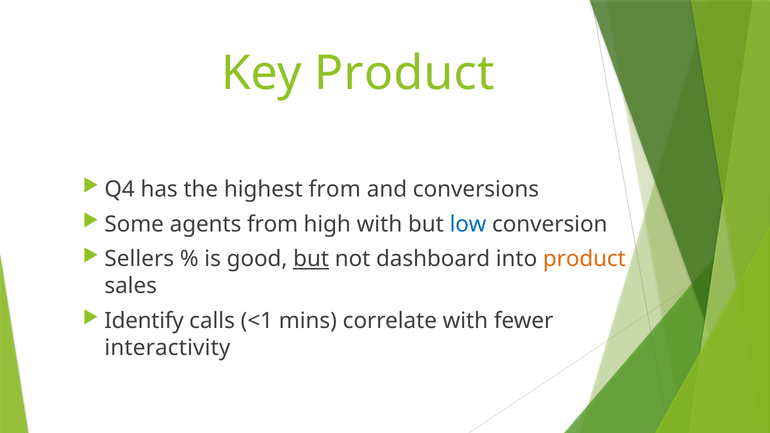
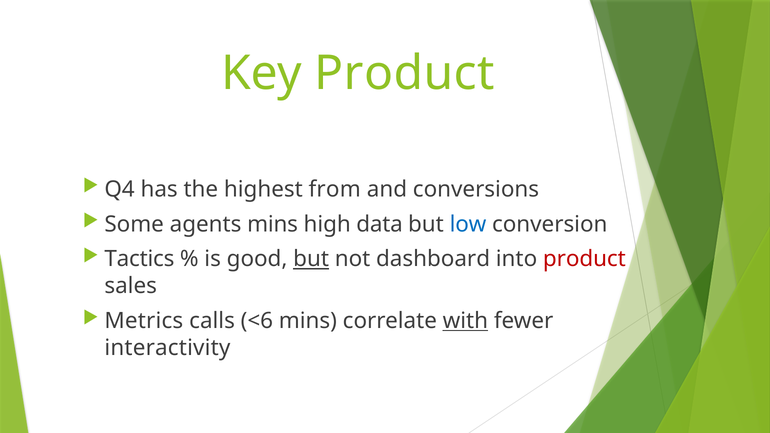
agents from: from -> mins
high with: with -> data
Sellers: Sellers -> Tactics
product at (584, 259) colour: orange -> red
Identify: Identify -> Metrics
<1: <1 -> <6
with at (465, 321) underline: none -> present
